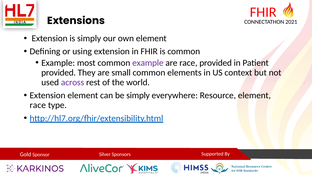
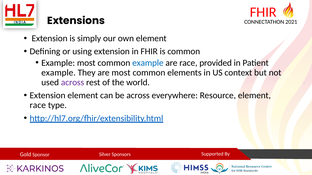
example at (148, 63) colour: purple -> blue
provided at (59, 73): provided -> example
are small: small -> most
be simply: simply -> across
